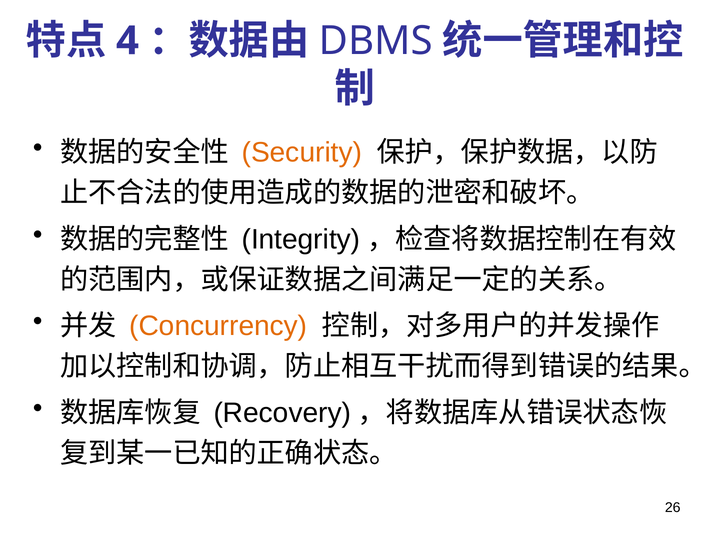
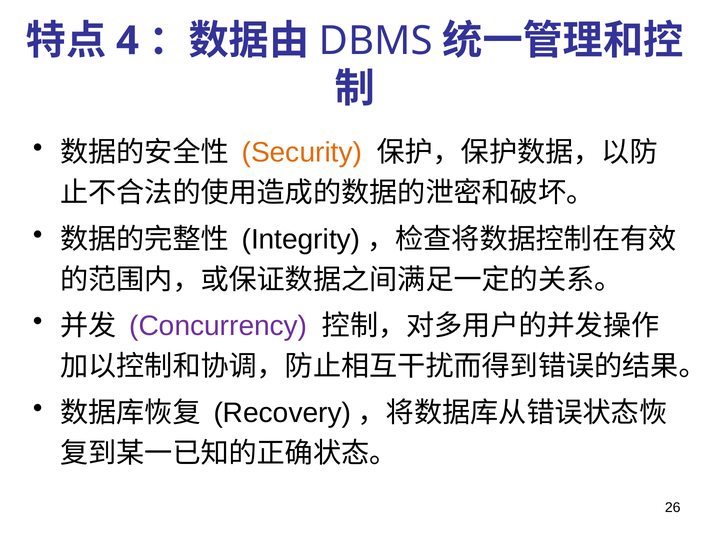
Concurrency colour: orange -> purple
